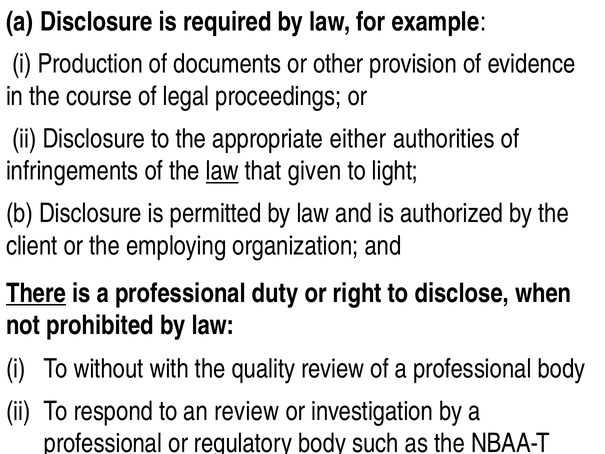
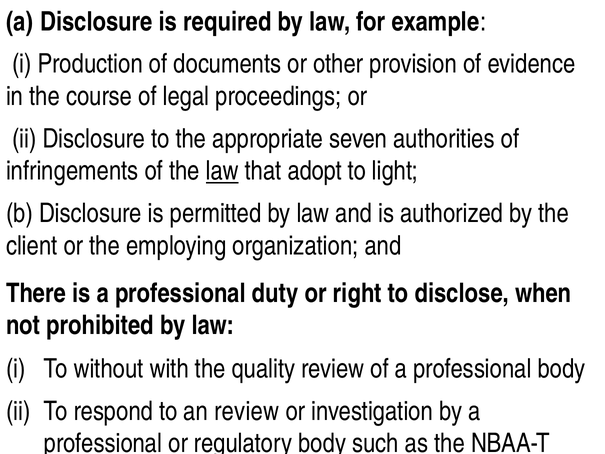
either: either -> seven
given: given -> adopt
There underline: present -> none
